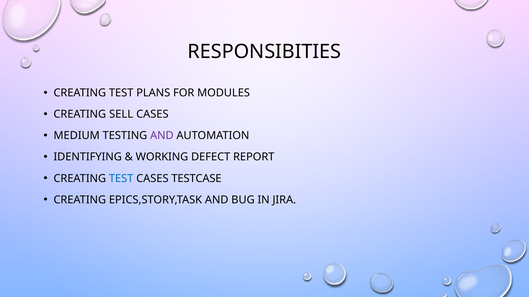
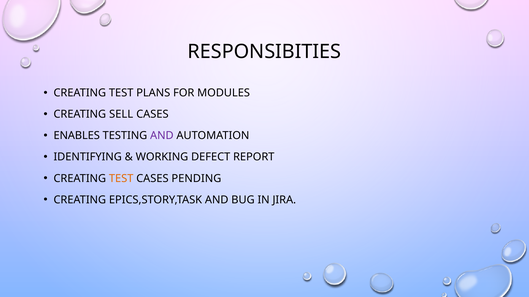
MEDIUM: MEDIUM -> ENABLES
TEST at (121, 179) colour: blue -> orange
TESTCASE: TESTCASE -> PENDING
